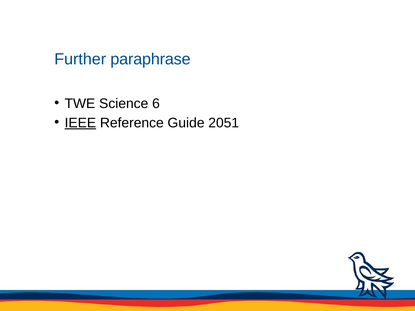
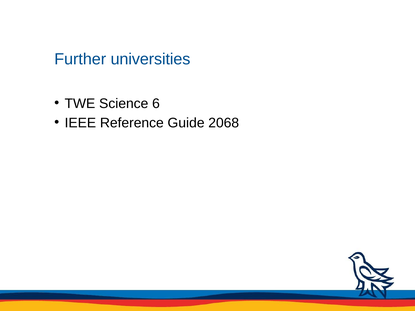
paraphrase: paraphrase -> universities
IEEE underline: present -> none
2051: 2051 -> 2068
